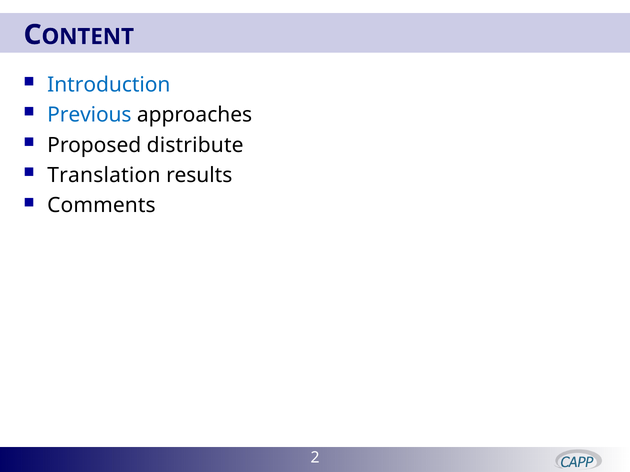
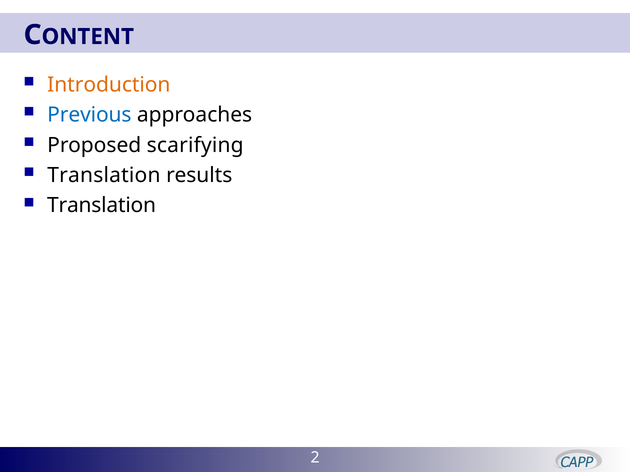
Introduction colour: blue -> orange
distribute: distribute -> scarifying
Comments at (101, 206): Comments -> Translation
